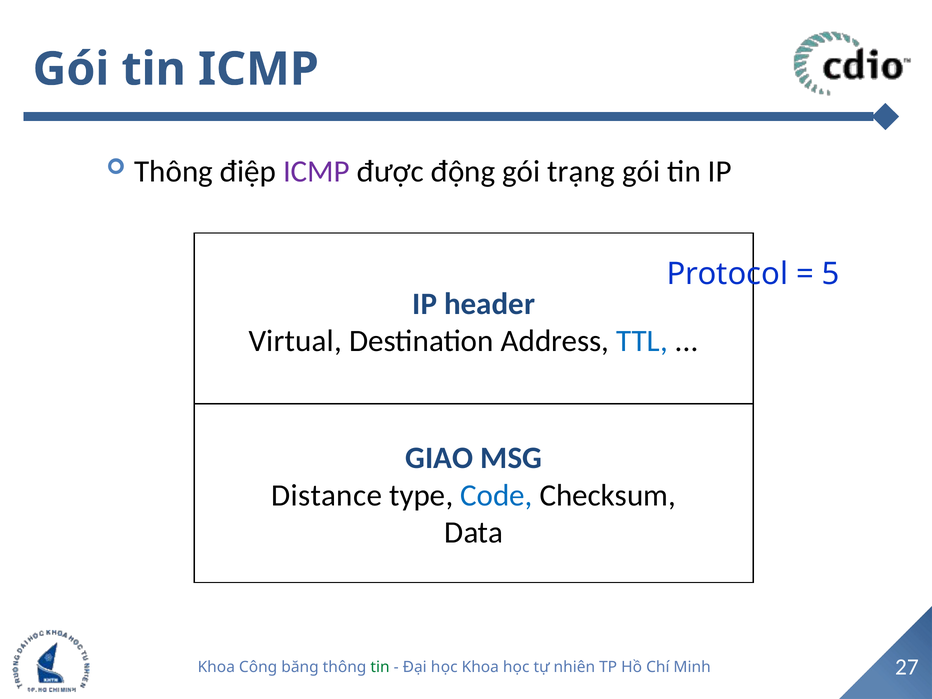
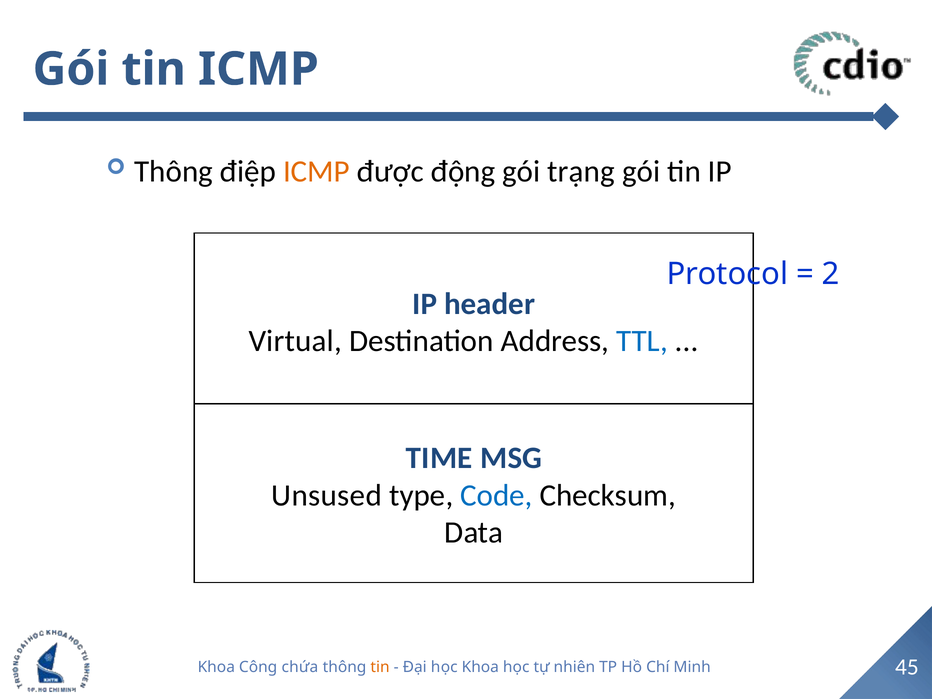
ICMP at (316, 172) colour: purple -> orange
5: 5 -> 2
GIAO: GIAO -> TIME
Distance: Distance -> Unsused
băng: băng -> chứa
tin at (380, 667) colour: green -> orange
27: 27 -> 45
